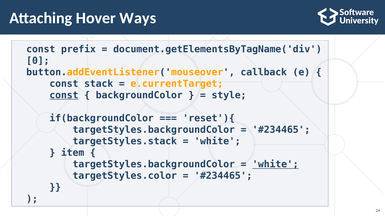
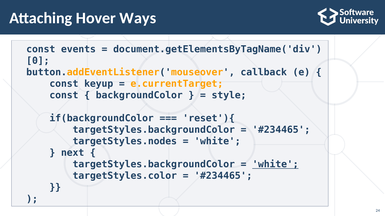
prefix: prefix -> events
stack: stack -> keyup
const at (64, 95) underline: present -> none
targetStyles.stack: targetStyles.stack -> targetStyles.nodes
item: item -> next
